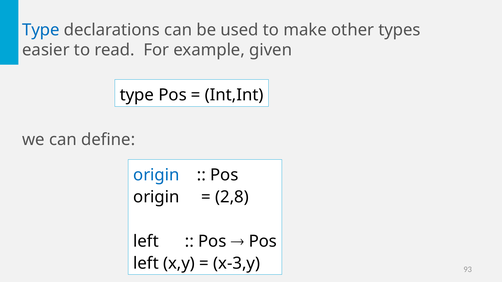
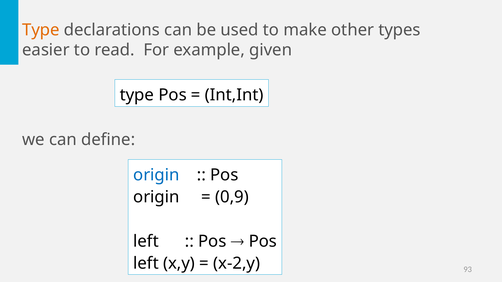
Type at (41, 30) colour: blue -> orange
2,8: 2,8 -> 0,9
x-3,y: x-3,y -> x-2,y
